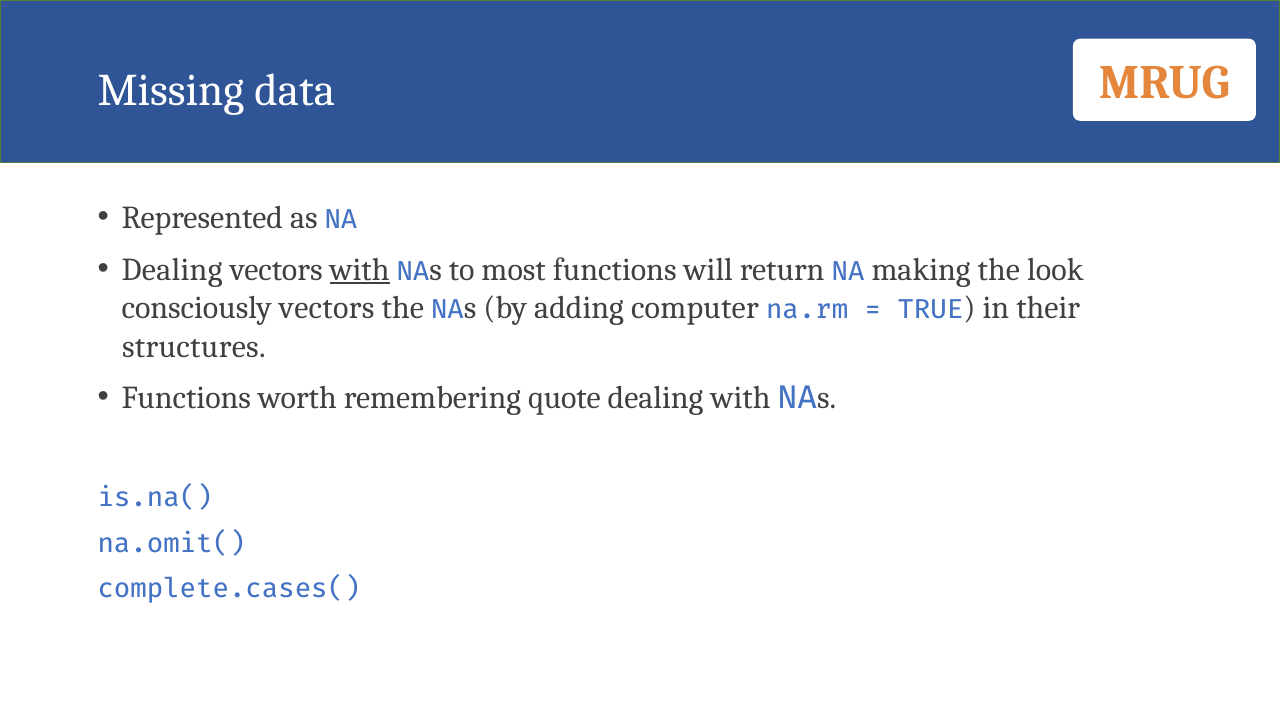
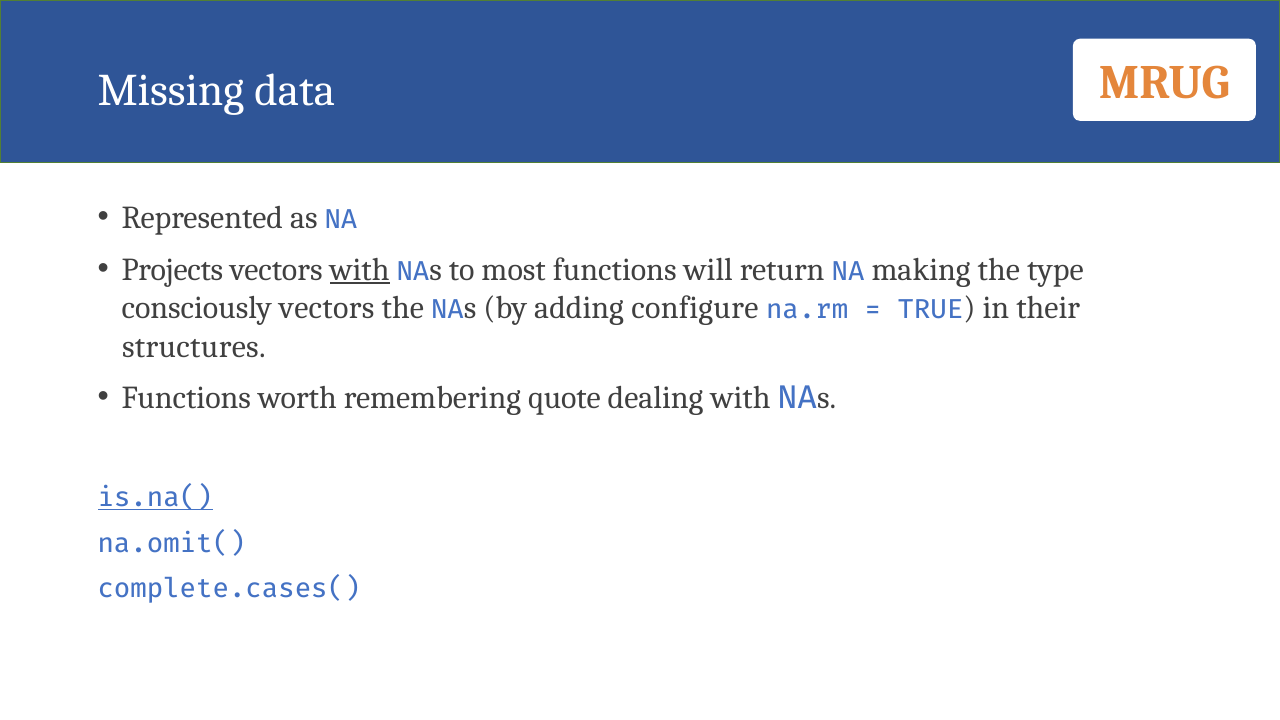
Dealing at (172, 270): Dealing -> Projects
look: look -> type
computer: computer -> configure
is.na( underline: none -> present
